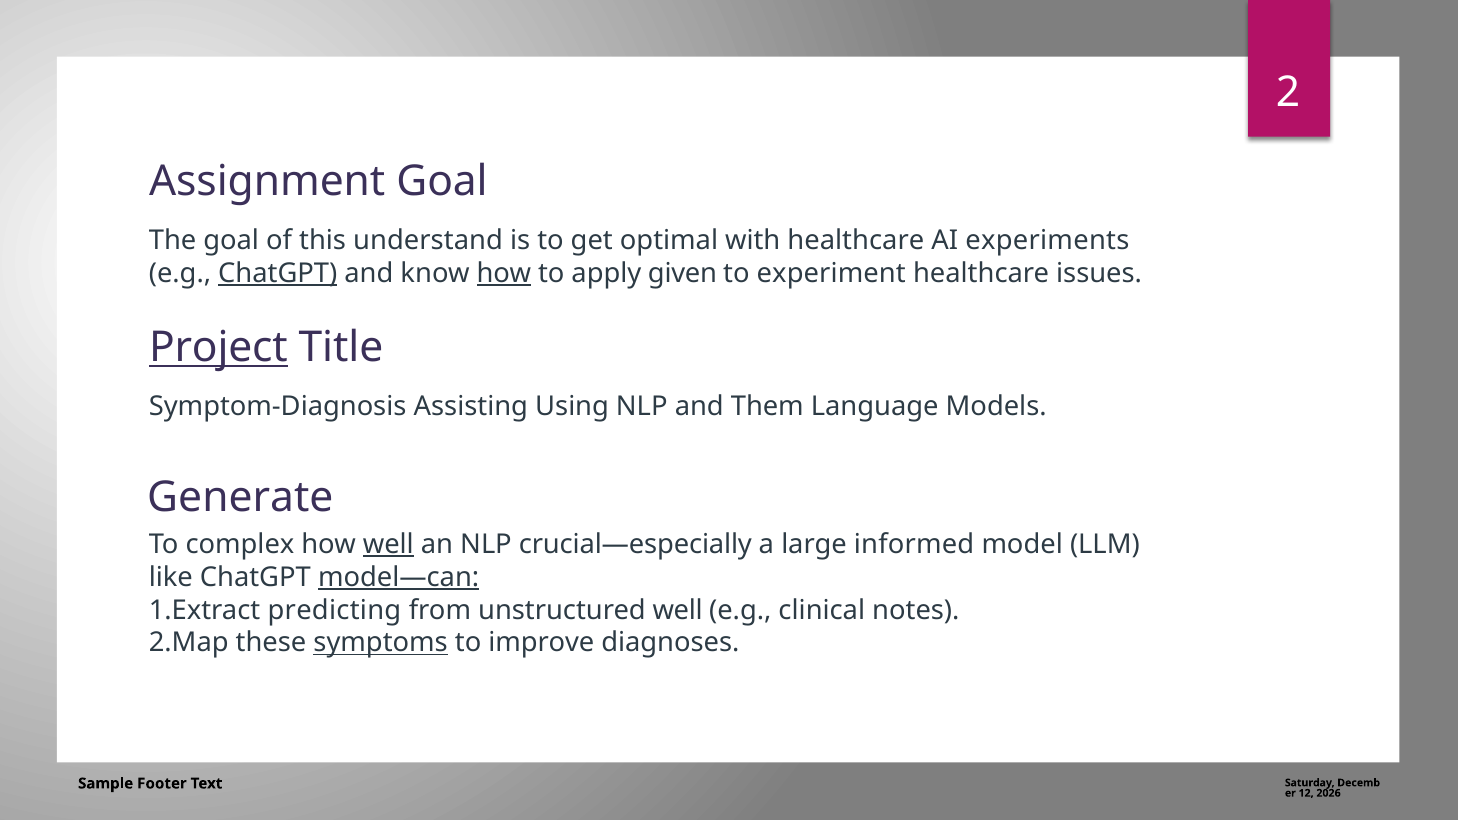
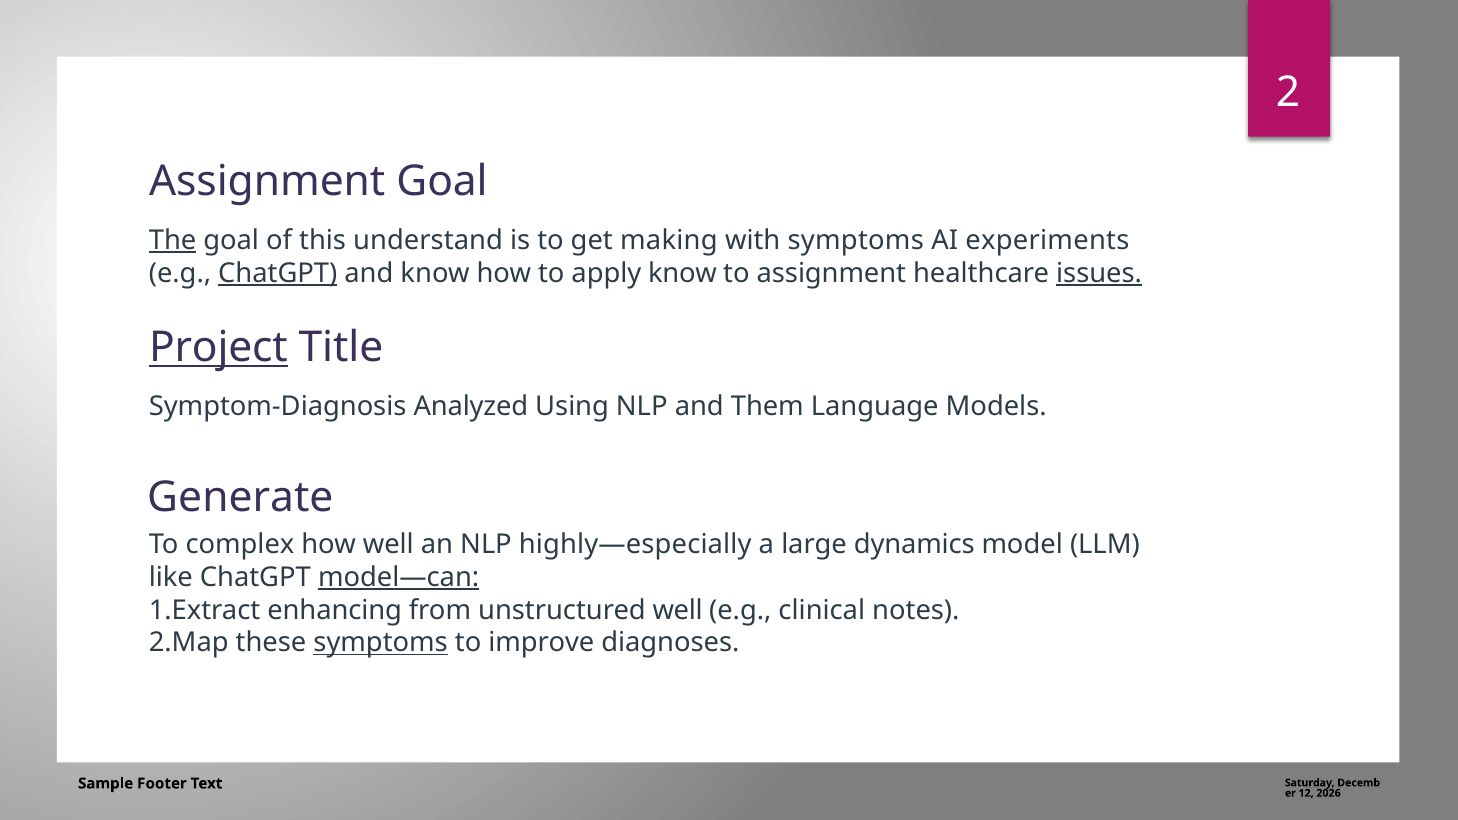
The underline: none -> present
optimal: optimal -> making
with healthcare: healthcare -> symptoms
how at (504, 273) underline: present -> none
apply given: given -> know
to experiment: experiment -> assignment
issues underline: none -> present
Assisting: Assisting -> Analyzed
well at (388, 545) underline: present -> none
crucial—especially: crucial—especially -> highly—especially
informed: informed -> dynamics
predicting: predicting -> enhancing
